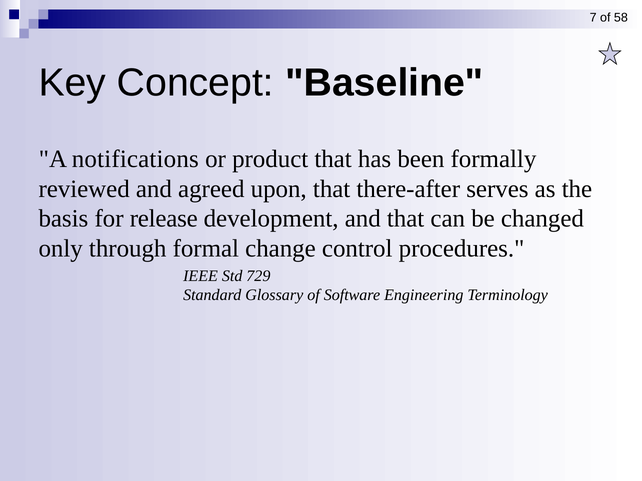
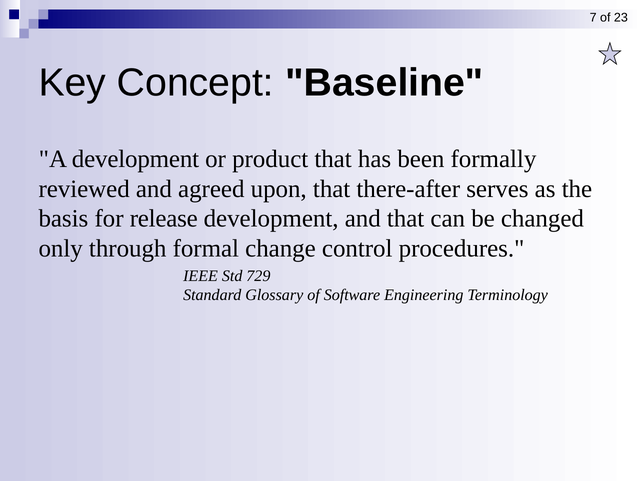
58: 58 -> 23
A notifications: notifications -> development
